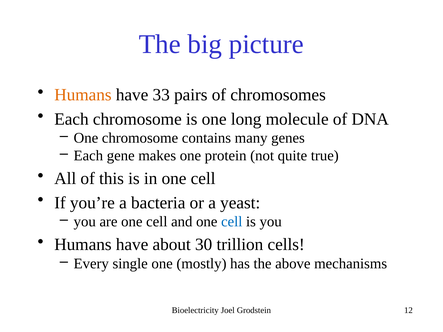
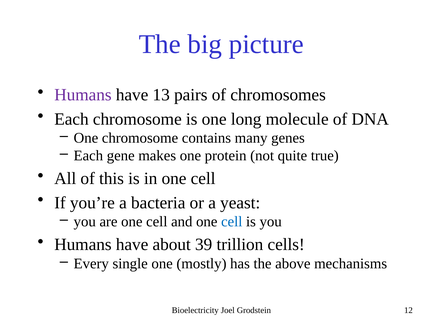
Humans at (83, 95) colour: orange -> purple
33: 33 -> 13
30: 30 -> 39
